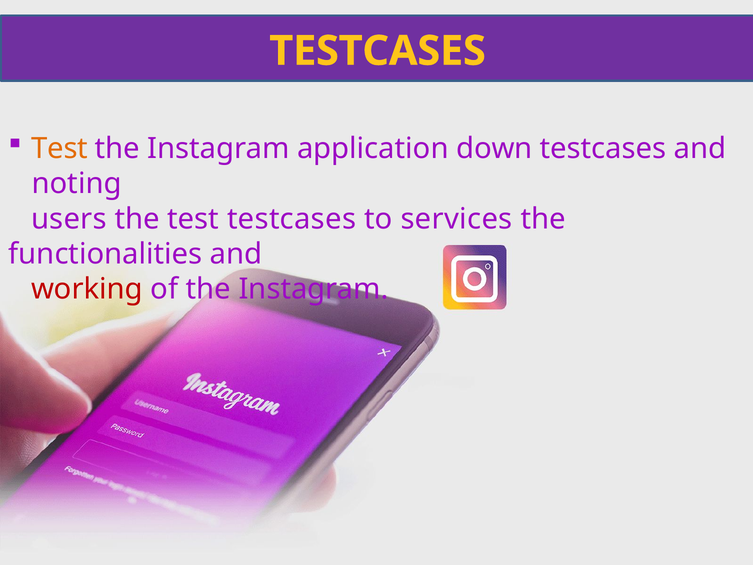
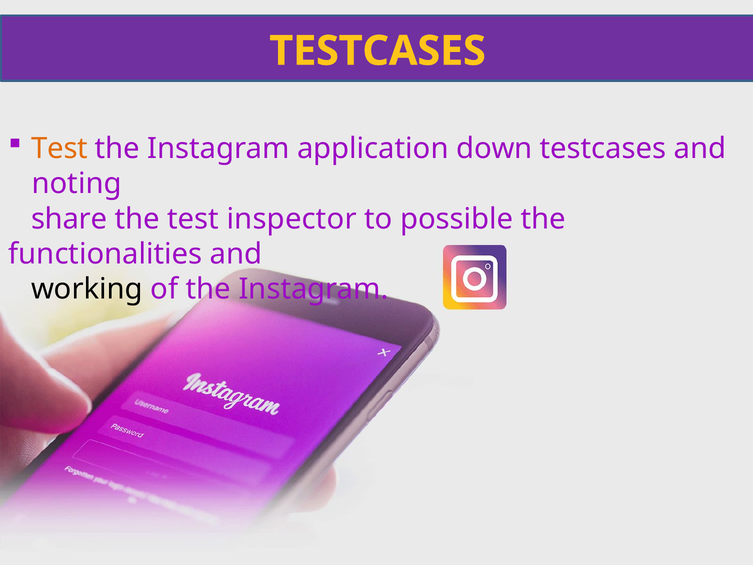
users: users -> share
test testcases: testcases -> inspector
services: services -> possible
working colour: red -> black
